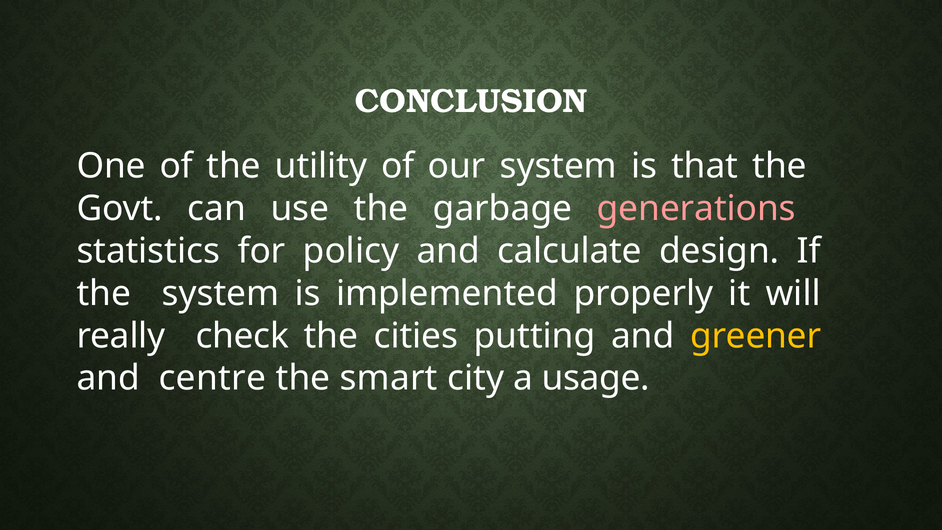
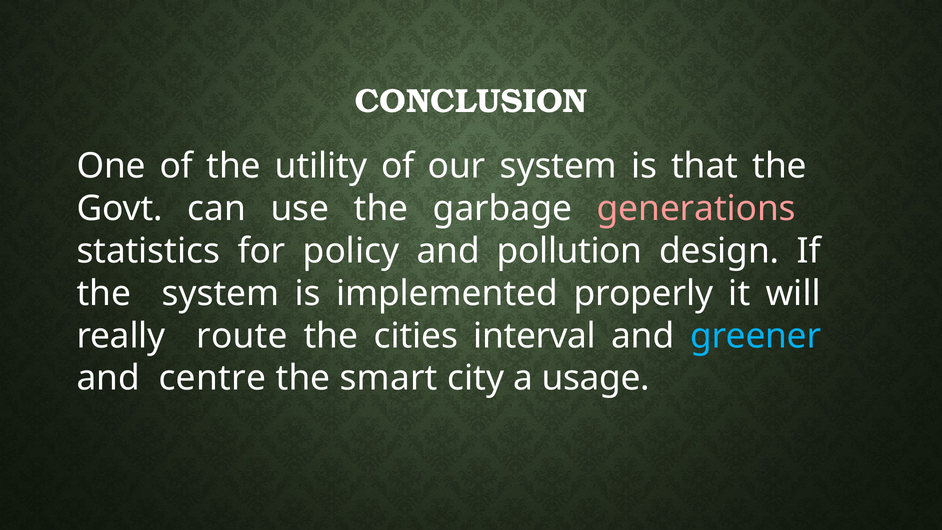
calculate: calculate -> pollution
check: check -> route
putting: putting -> interval
greener colour: yellow -> light blue
